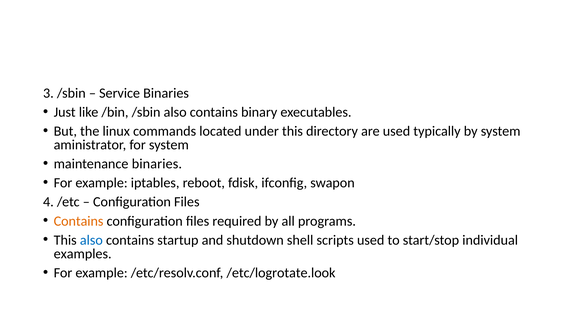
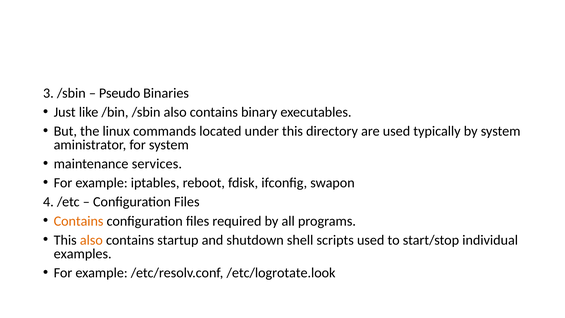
Service: Service -> Pseudo
maintenance binaries: binaries -> services
also at (91, 240) colour: blue -> orange
